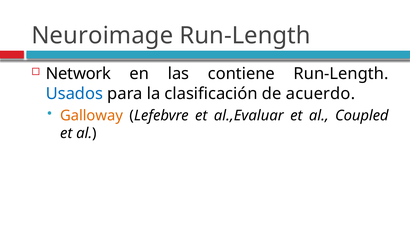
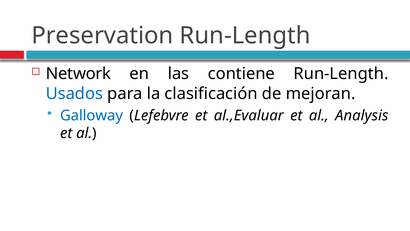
Neuroimage: Neuroimage -> Preservation
acuerdo: acuerdo -> mejoran
Galloway colour: orange -> blue
Coupled: Coupled -> Analysis
